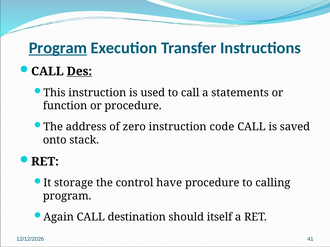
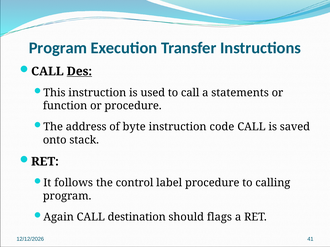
Program at (58, 48) underline: present -> none
zero: zero -> byte
storage: storage -> follows
have: have -> label
itself: itself -> flags
